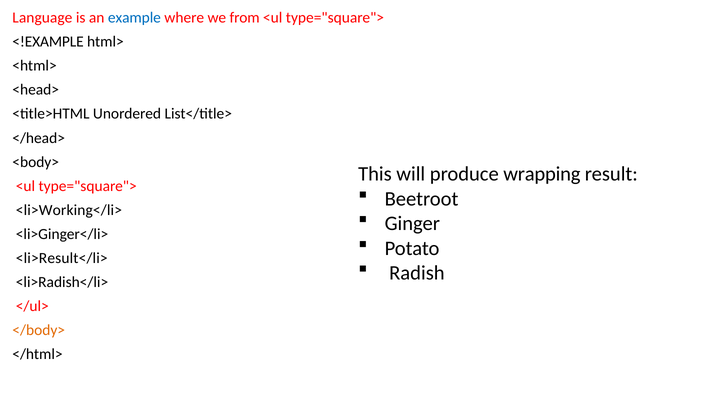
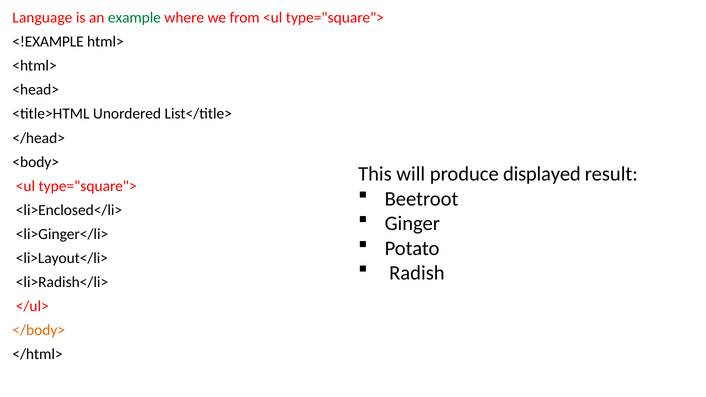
example colour: blue -> green
wrapping: wrapping -> displayed
<li>Working</li>: <li>Working</li> -> <li>Enclosed</li>
<li>Result</li>: <li>Result</li> -> <li>Layout</li>
